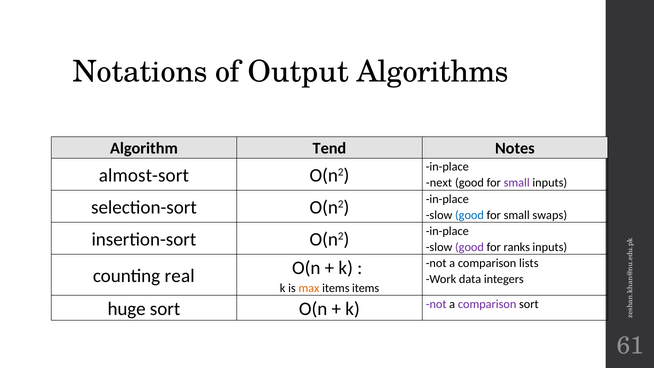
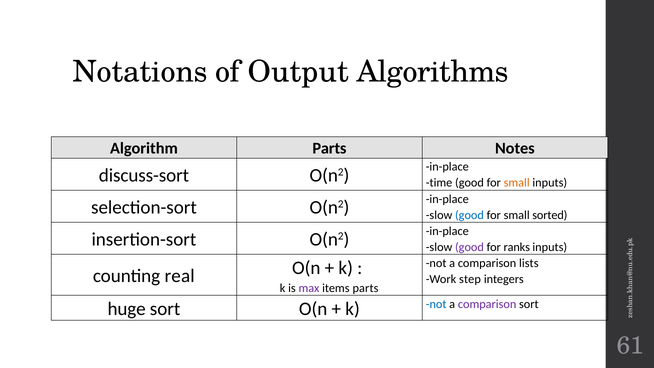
Algorithm Tend: Tend -> Parts
almost-sort: almost-sort -> discuss-sort
next: next -> time
small at (517, 183) colour: purple -> orange
swaps: swaps -> sorted
data: data -> step
max colour: orange -> purple
items items: items -> parts
not at (436, 304) colour: purple -> blue
